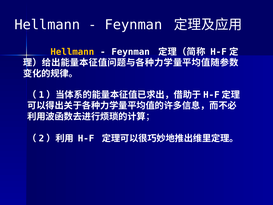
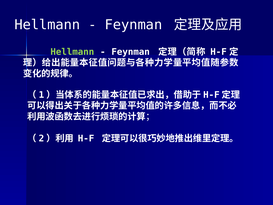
Hellmann at (72, 52) colour: yellow -> light green
